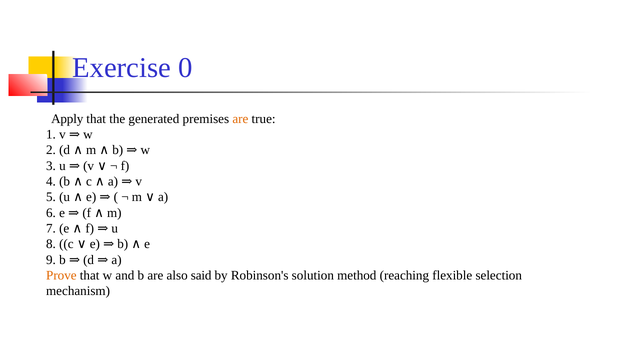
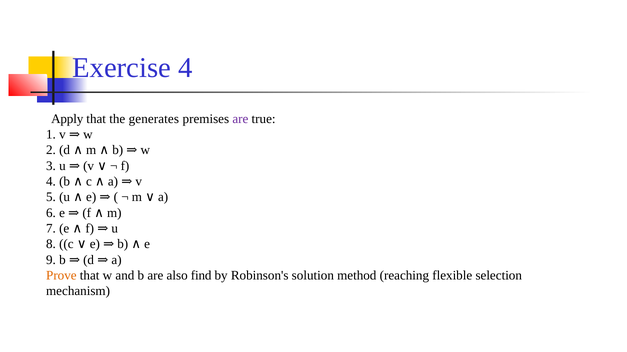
Exercise 0: 0 -> 4
generated: generated -> generates
are at (240, 119) colour: orange -> purple
said: said -> find
